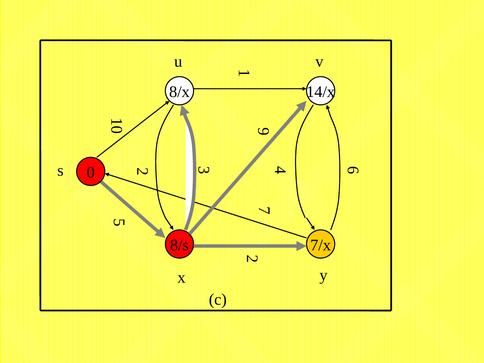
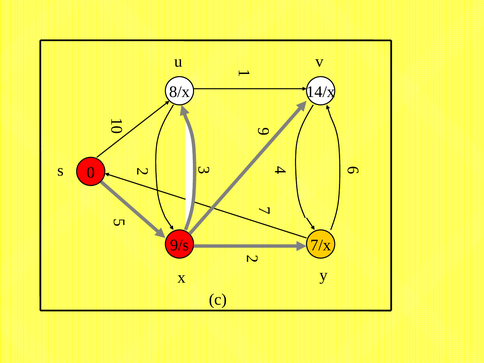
8/s: 8/s -> 9/s
